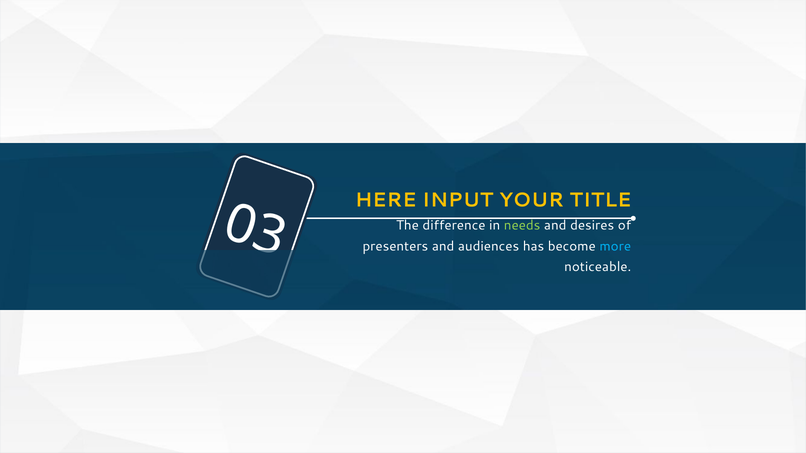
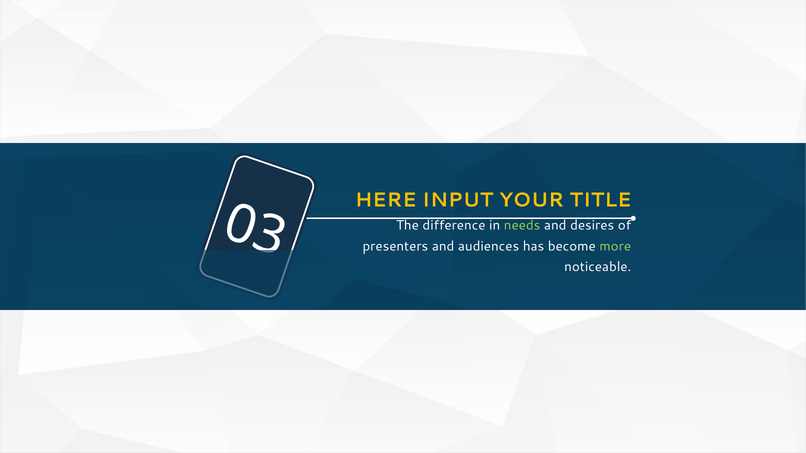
more colour: light blue -> light green
